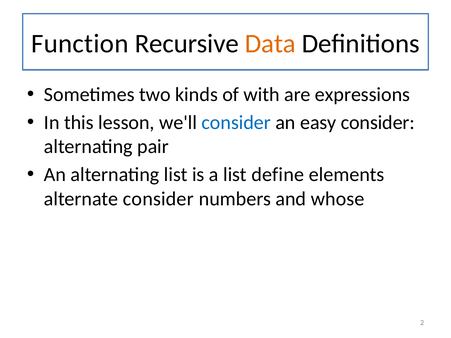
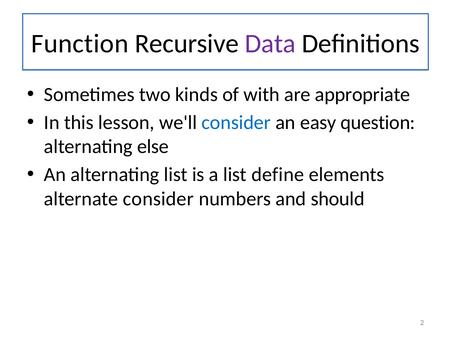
Data colour: orange -> purple
expressions: expressions -> appropriate
easy consider: consider -> question
pair: pair -> else
whose: whose -> should
